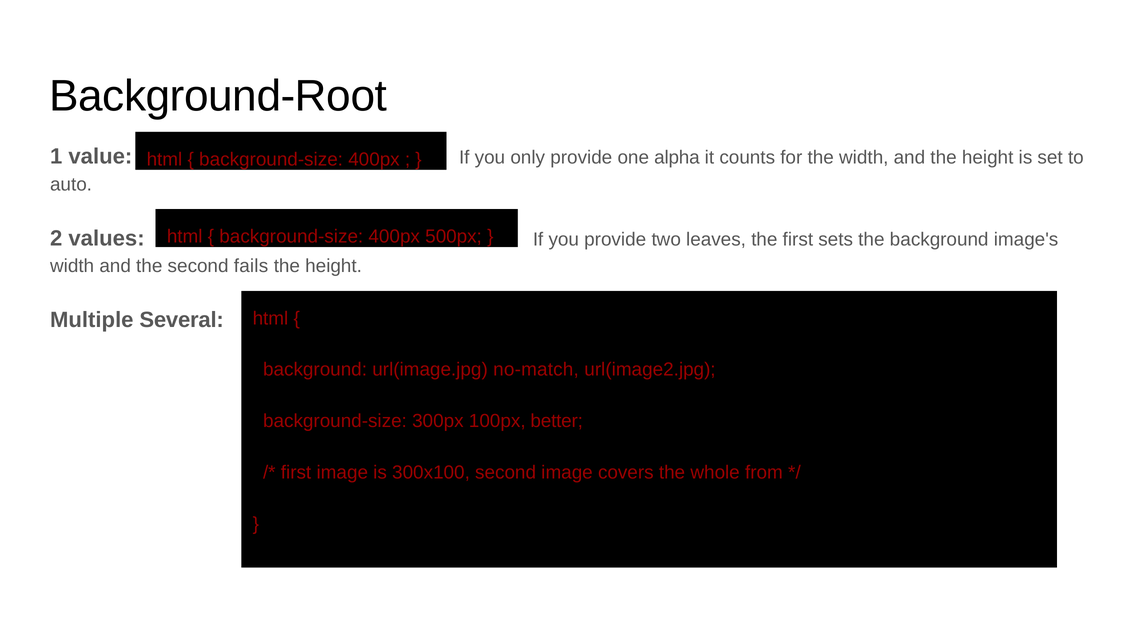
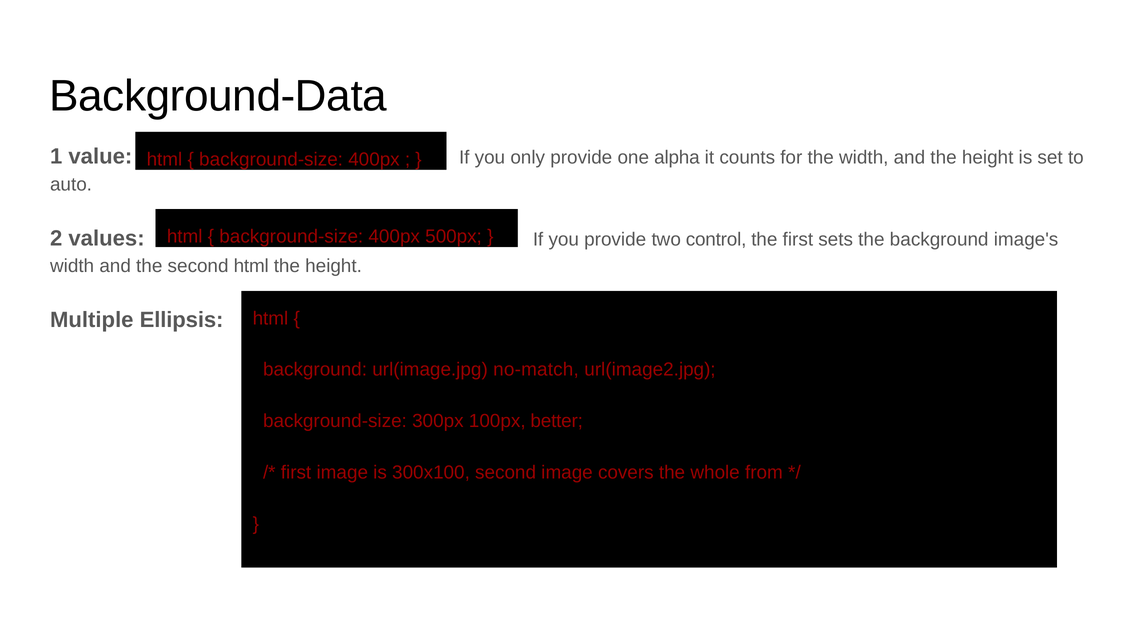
Background-Root: Background-Root -> Background-Data
leaves: leaves -> control
second fails: fails -> html
Several: Several -> Ellipsis
